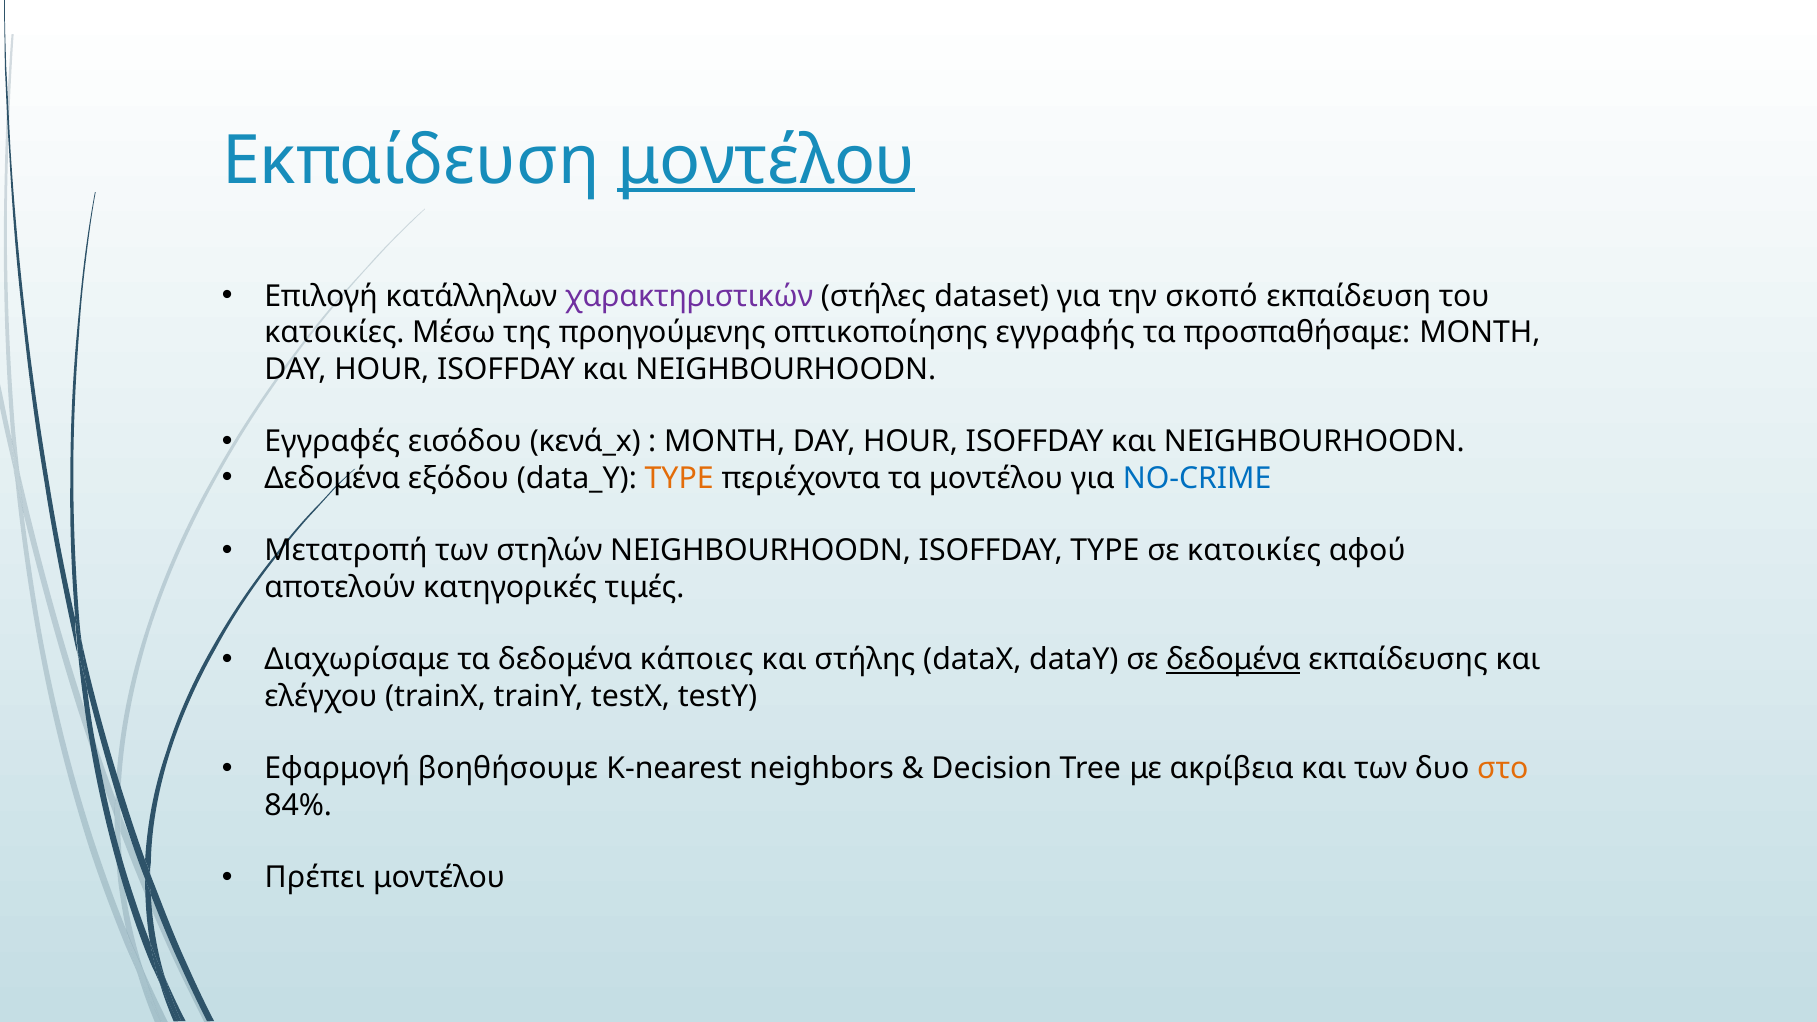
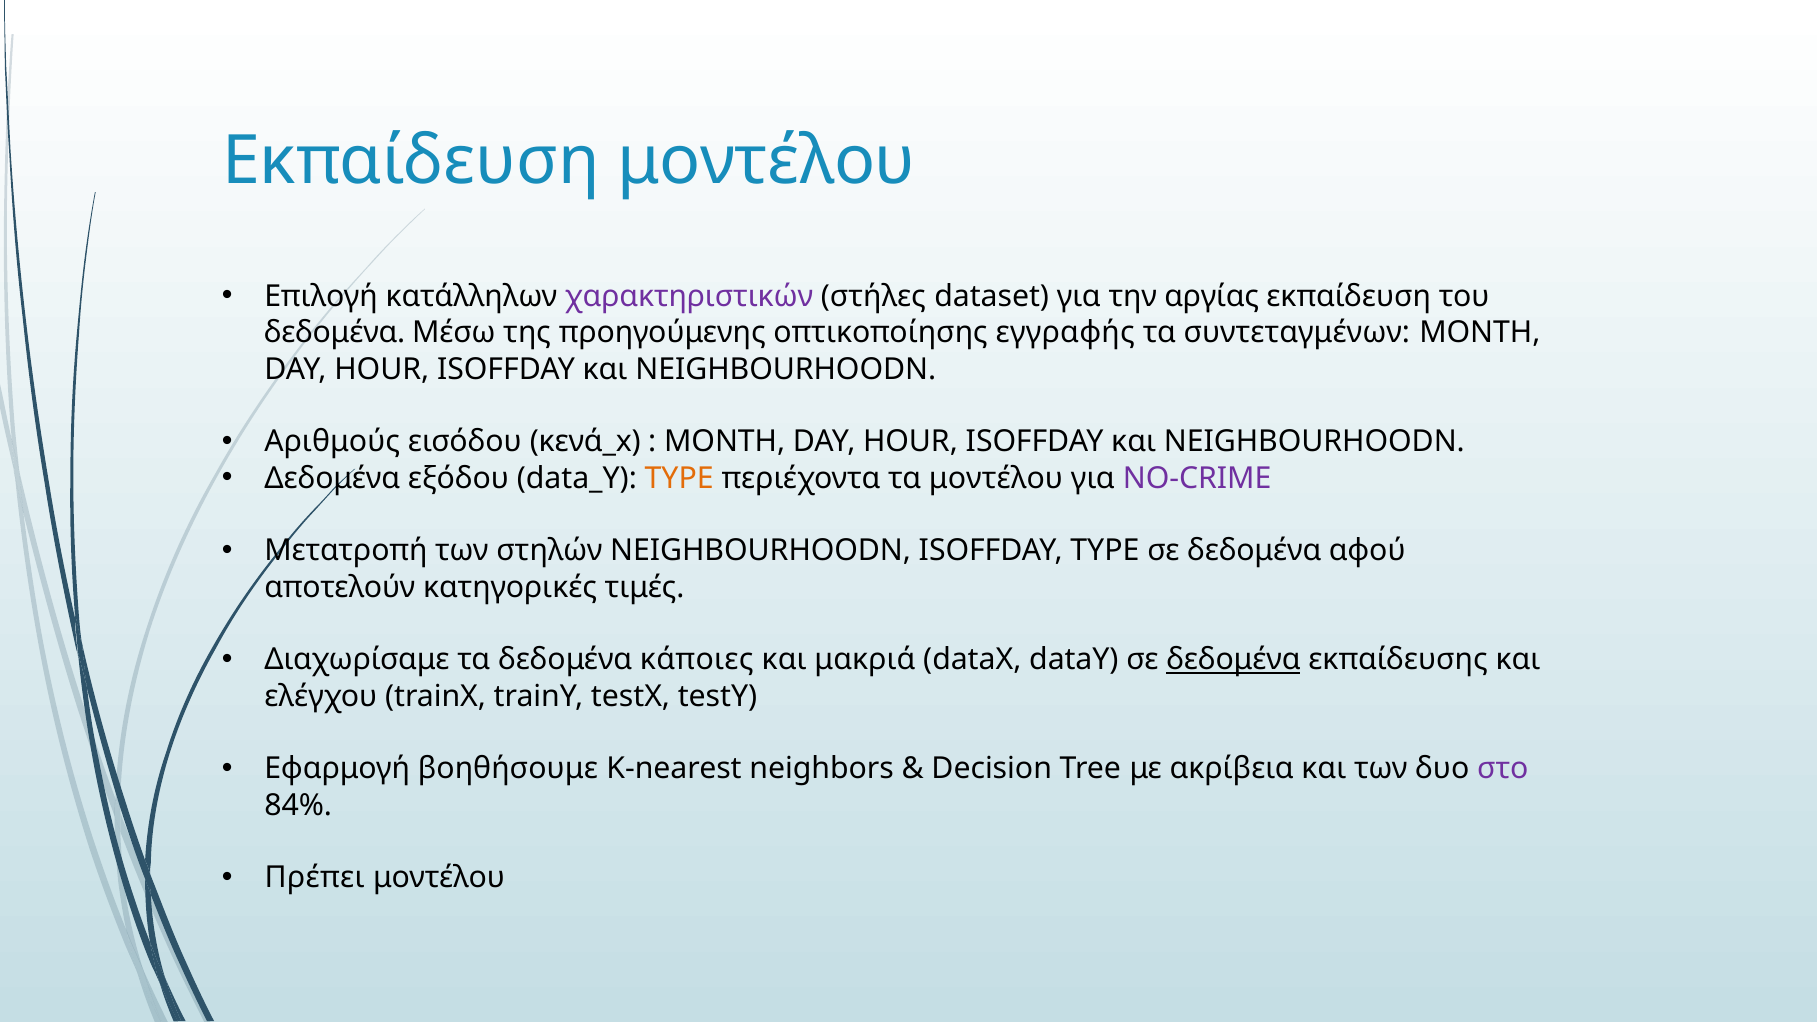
μοντέλου at (766, 161) underline: present -> none
σκοπό: σκοπό -> αργίας
κατοικίες at (334, 333): κατοικίες -> δεδομένα
προσπαθήσαμε: προσπαθήσαμε -> συντεταγμένων
Εγγραφές: Εγγραφές -> Αριθμούς
NO-CRIME colour: blue -> purple
ΤYPE σε κατοικίες: κατοικίες -> δεδομένα
στήλης: στήλης -> μακριά
στο colour: orange -> purple
